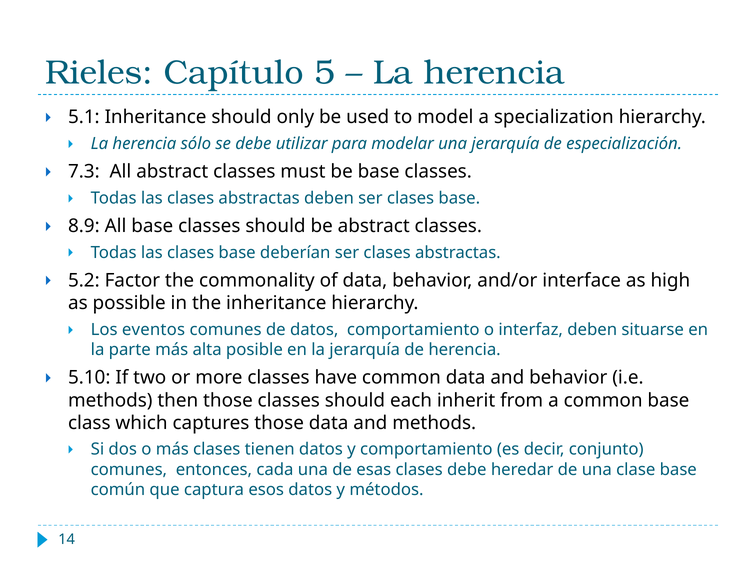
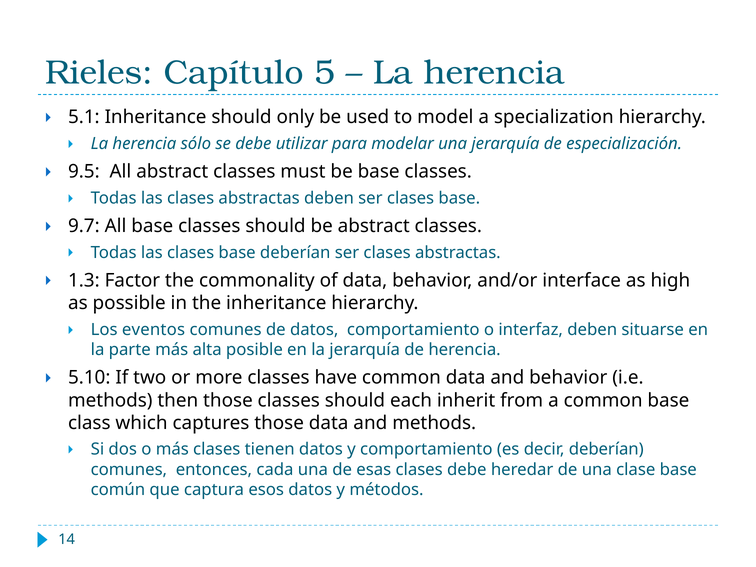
7.3: 7.3 -> 9.5
8.9: 8.9 -> 9.7
5.2: 5.2 -> 1.3
decir conjunto: conjunto -> deberían
